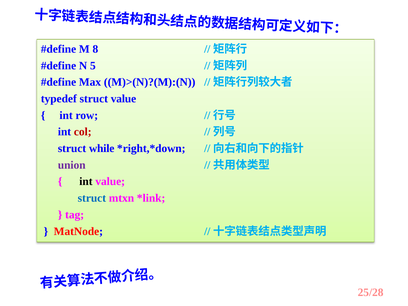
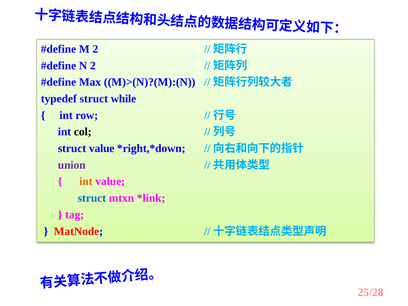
M 8: 8 -> 2
N 5: 5 -> 2
struct value: value -> while
col colour: red -> black
struct while: while -> value
int at (86, 182) colour: black -> orange
